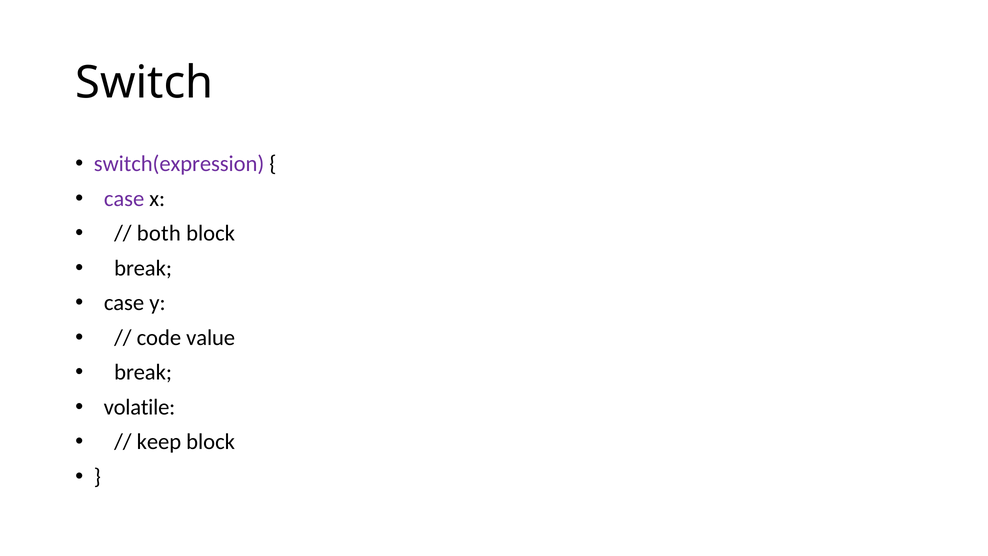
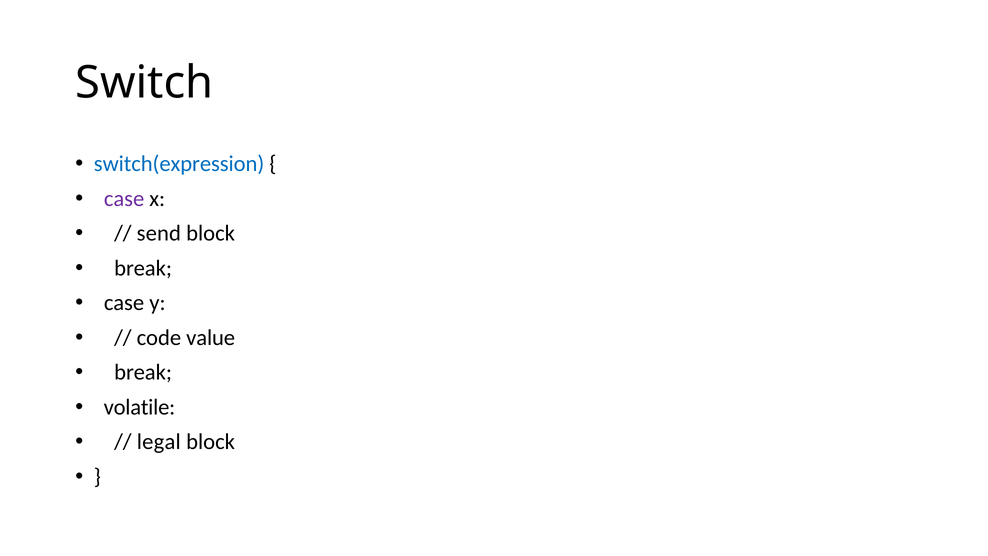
switch(expression colour: purple -> blue
both: both -> send
keep: keep -> legal
